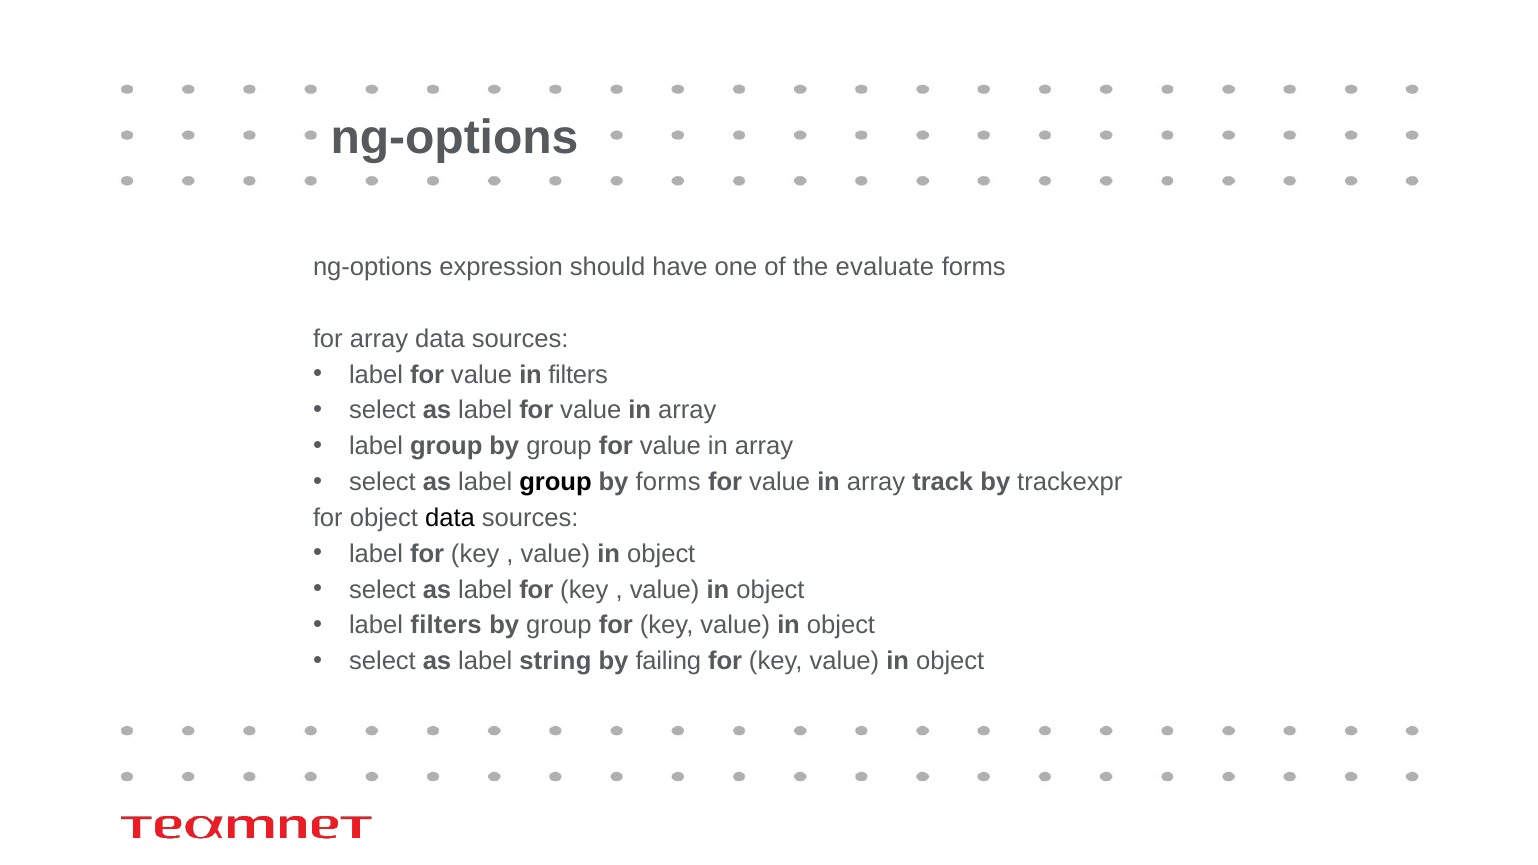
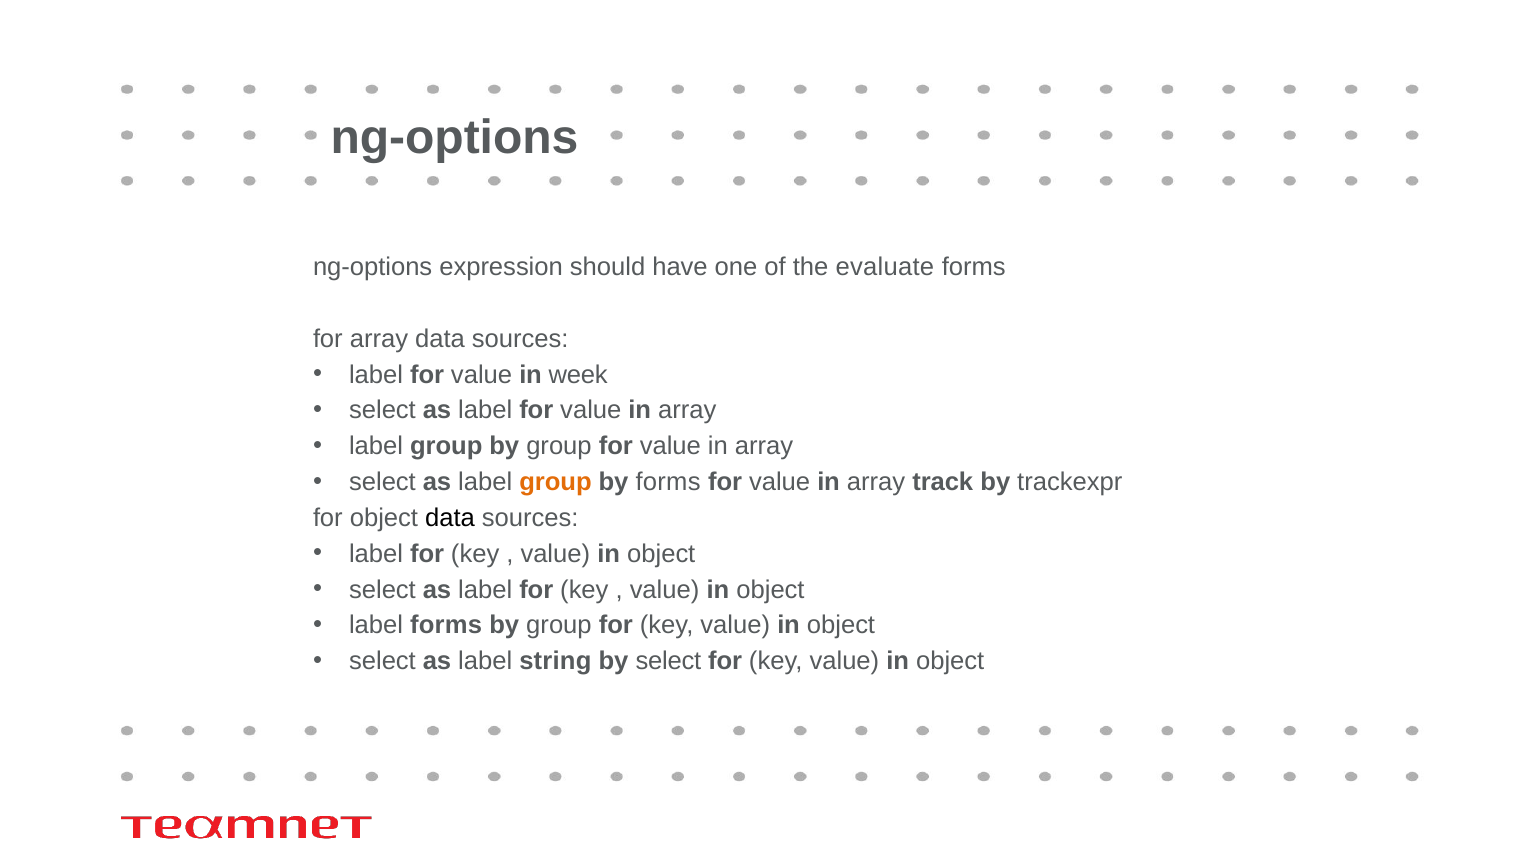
in filters: filters -> week
group at (555, 482) colour: black -> orange
label filters: filters -> forms
by failing: failing -> select
